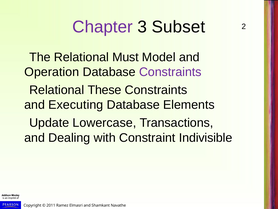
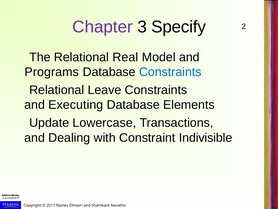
Subset: Subset -> Specify
Must: Must -> Real
Operation: Operation -> Programs
Constraints at (170, 72) colour: purple -> blue
These: These -> Leave
